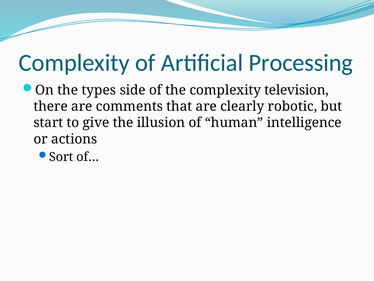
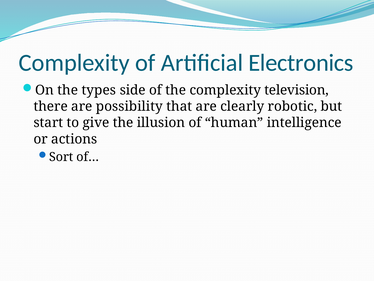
Processing: Processing -> Electronics
comments: comments -> possibility
